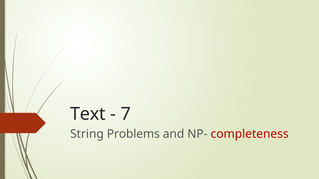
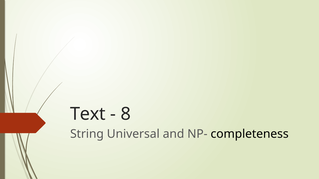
7: 7 -> 8
Problems: Problems -> Universal
completeness colour: red -> black
